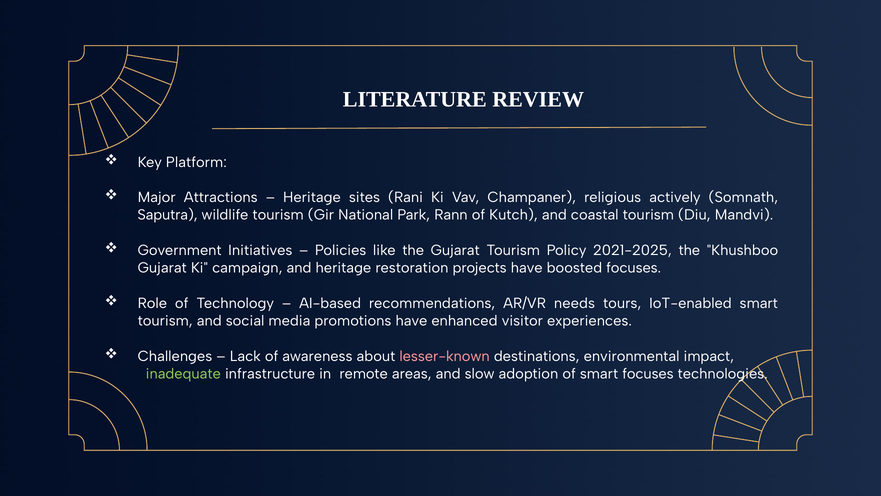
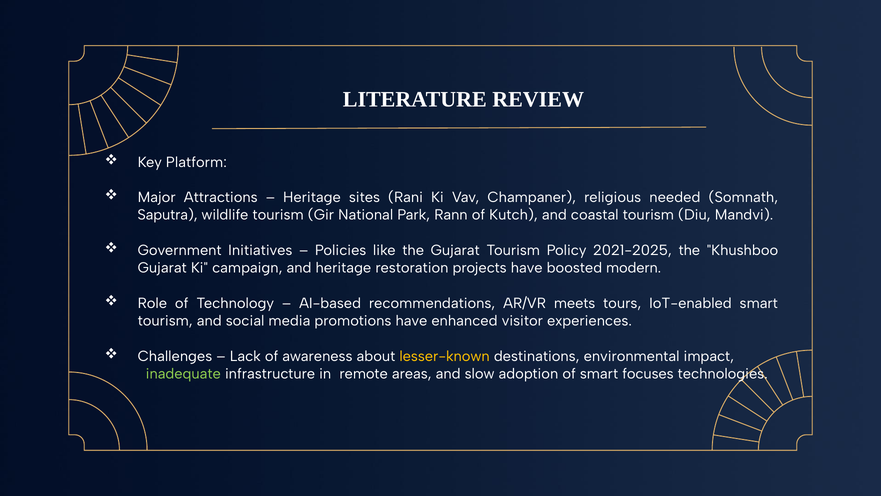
actively: actively -> needed
boosted focuses: focuses -> modern
needs: needs -> meets
lesser-known colour: pink -> yellow
